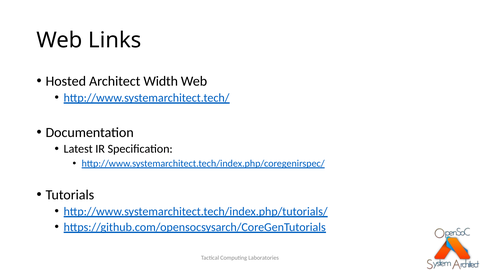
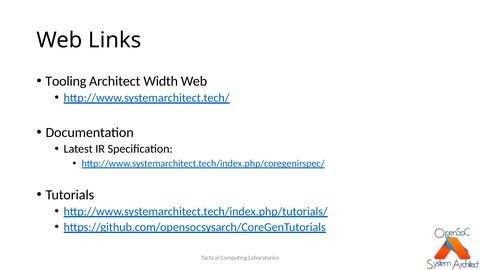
Hosted: Hosted -> Tooling
